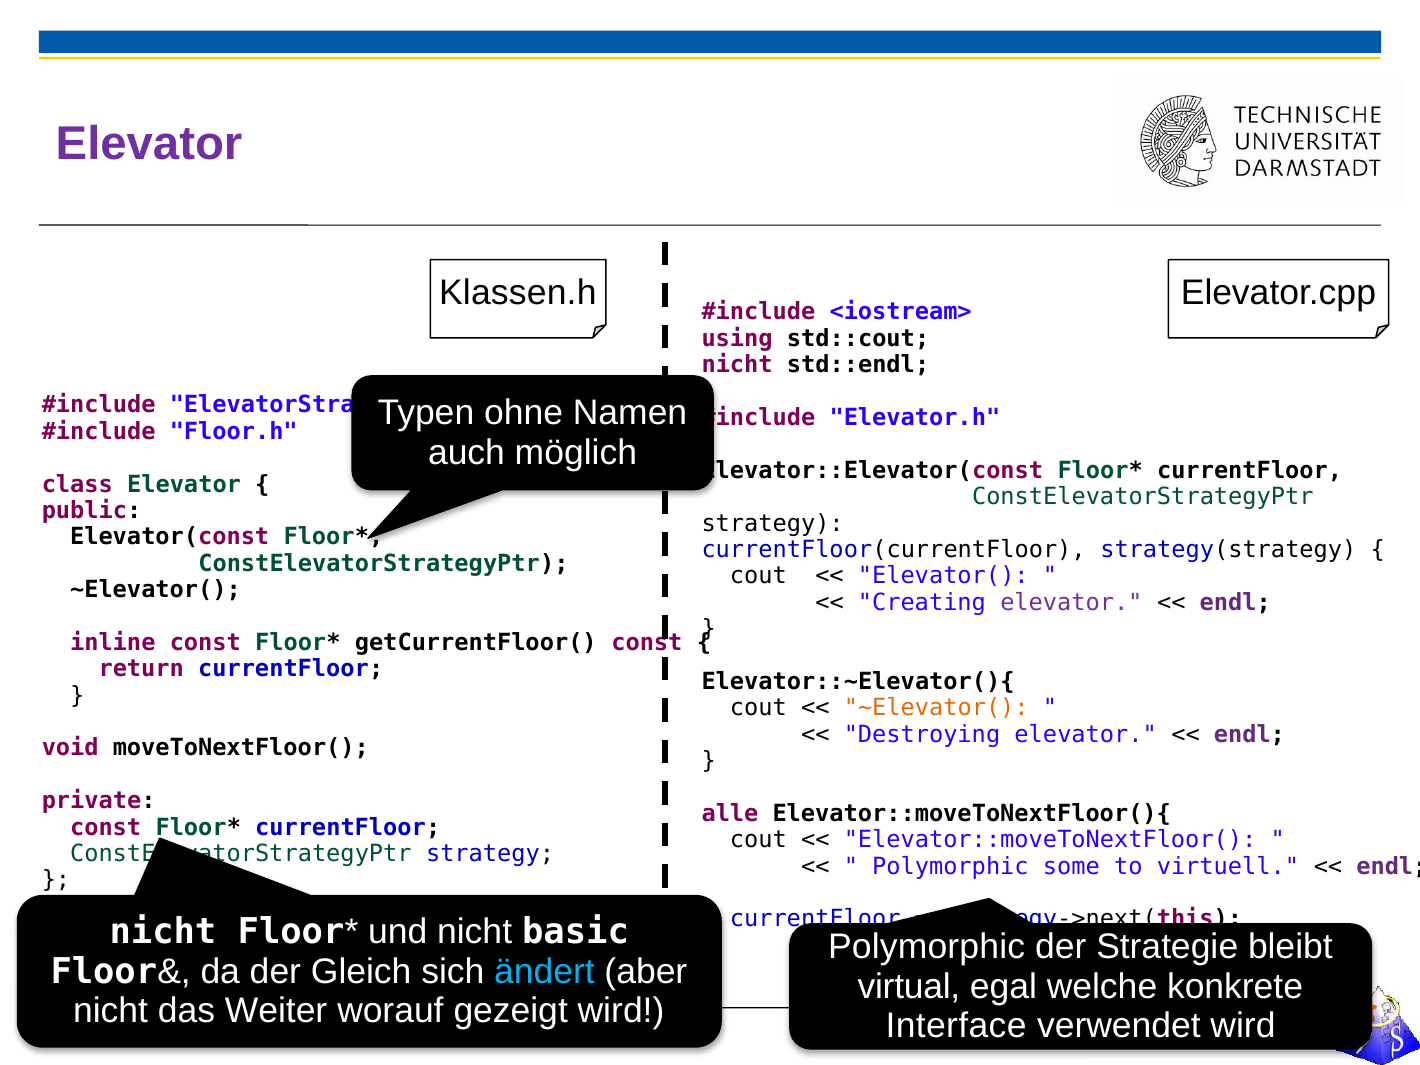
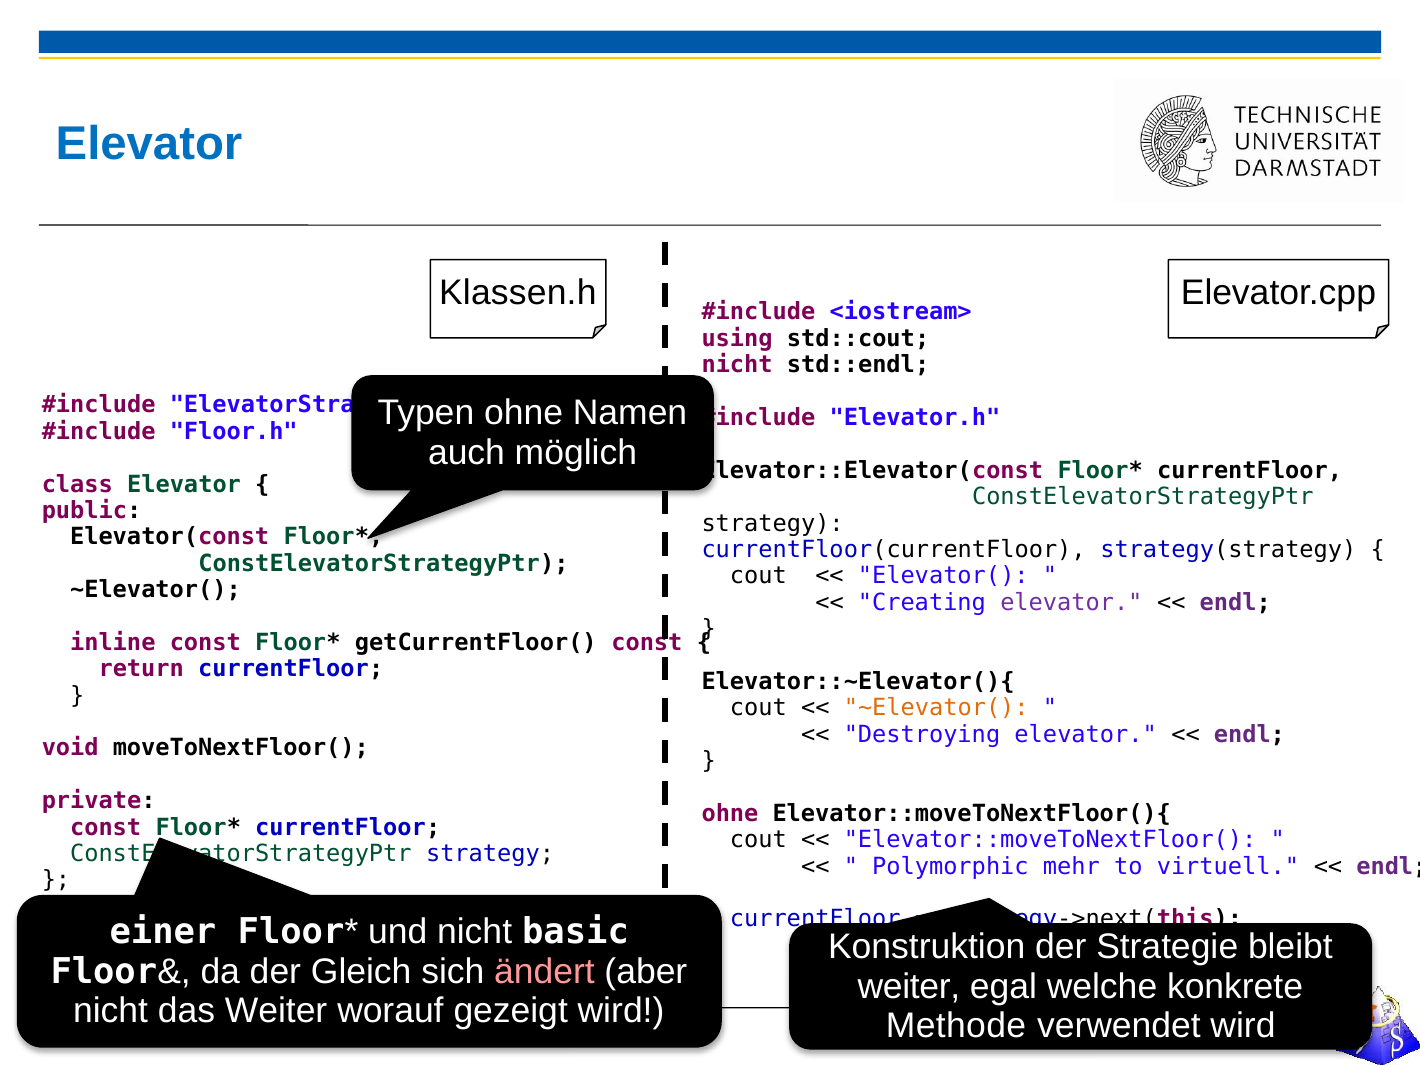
Elevator at (149, 144) colour: purple -> blue
alle at (730, 814): alle -> ohne
some: some -> mehr
nicht at (163, 932): nicht -> einer
Polymorphic at (927, 947): Polymorphic -> Konstruktion
ändert colour: light blue -> pink
virtual at (909, 987): virtual -> weiter
Interface: Interface -> Methode
